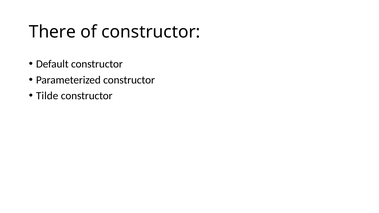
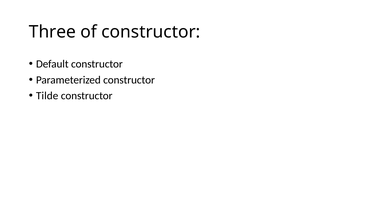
There: There -> Three
